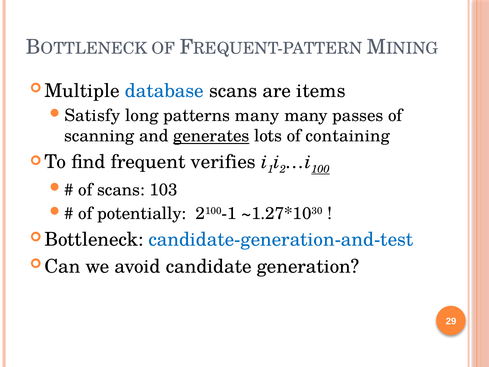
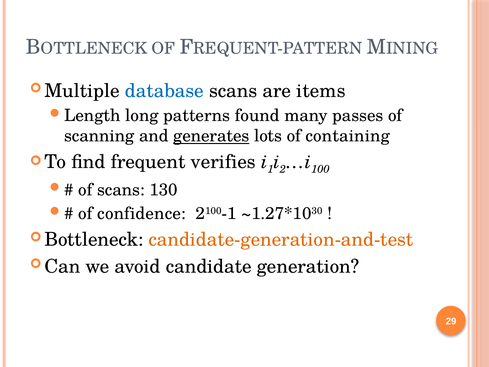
Satisfy: Satisfy -> Length
patterns many: many -> found
100 underline: present -> none
103: 103 -> 130
potentially: potentially -> confidence
candidate-generation-and-test colour: blue -> orange
